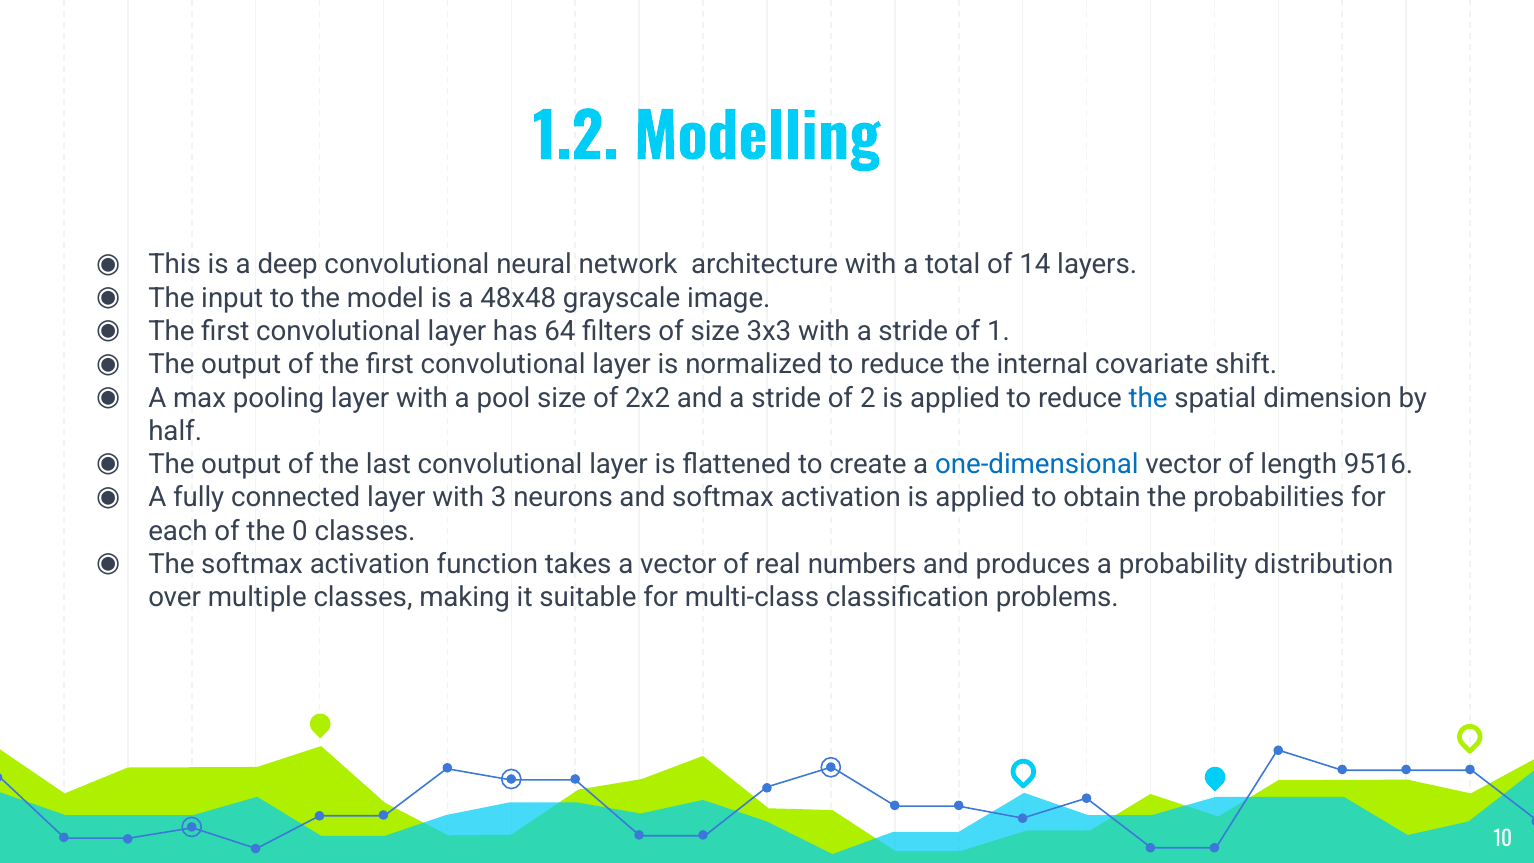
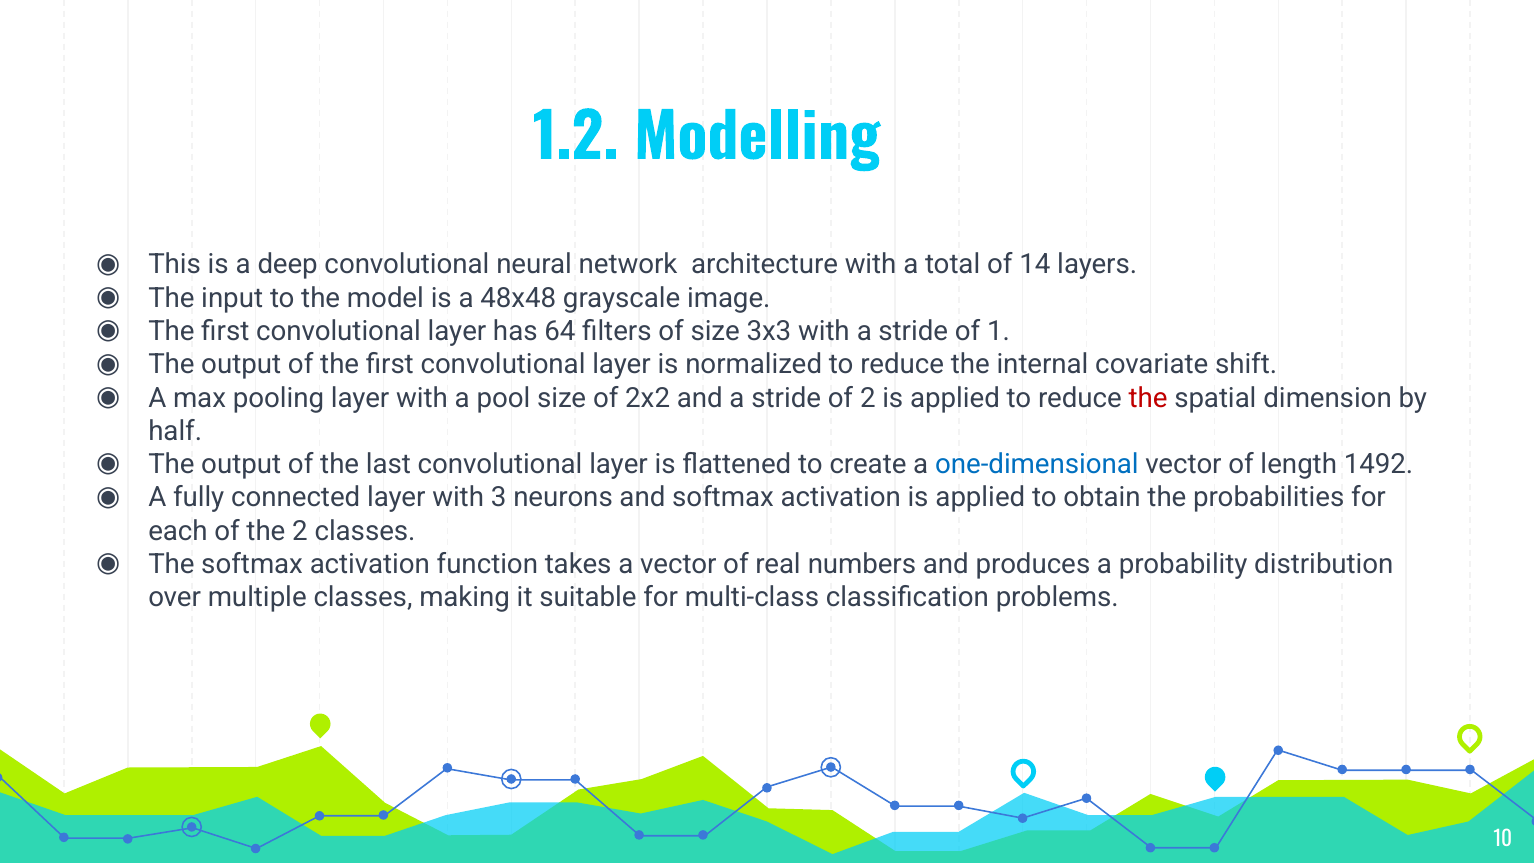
the at (1148, 398) colour: blue -> red
9516: 9516 -> 1492
the 0: 0 -> 2
